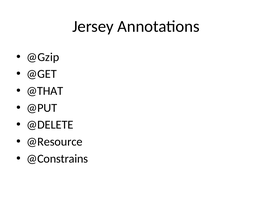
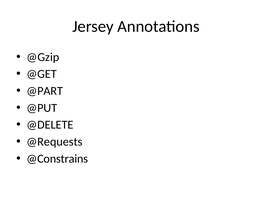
@THAT: @THAT -> @PART
@Resource: @Resource -> @Requests
